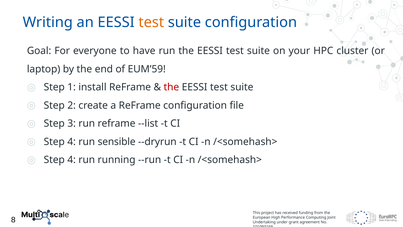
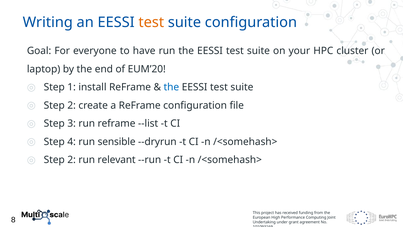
EUM’59: EUM’59 -> EUM’20
the at (171, 87) colour: red -> blue
4 at (72, 160): 4 -> 2
running: running -> relevant
